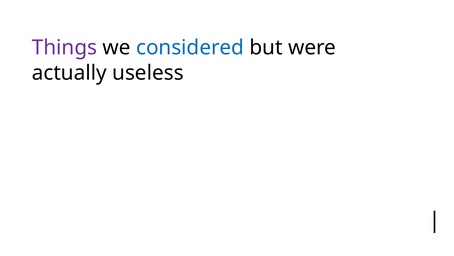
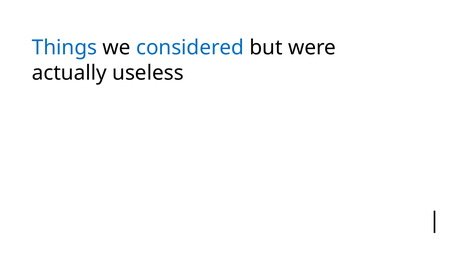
Things colour: purple -> blue
